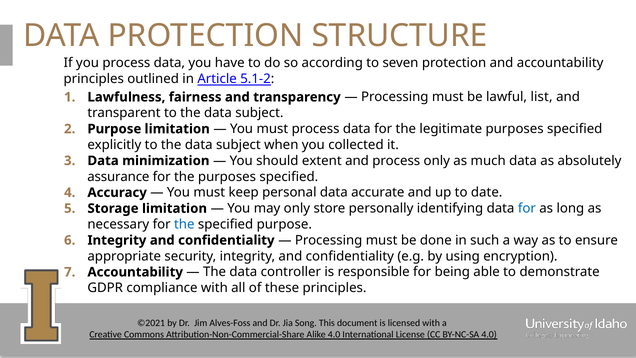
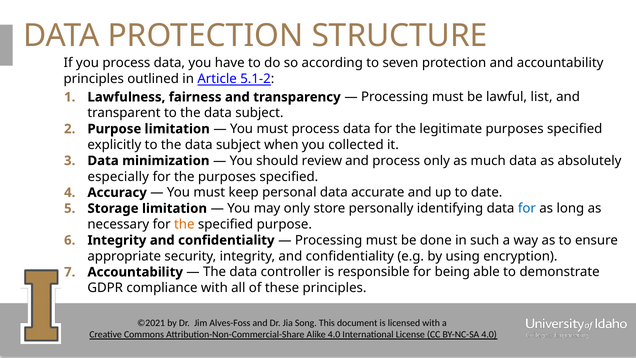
extent: extent -> review
assurance: assurance -> especially
the at (184, 224) colour: blue -> orange
